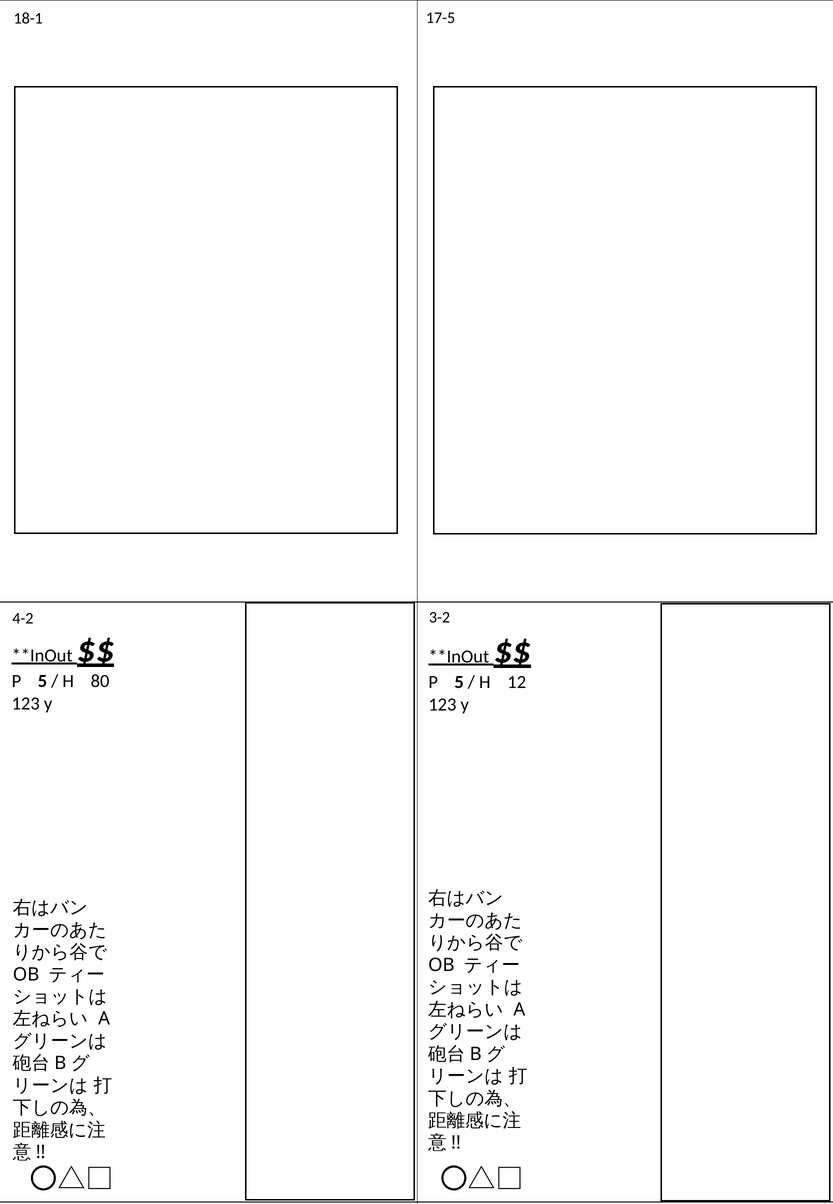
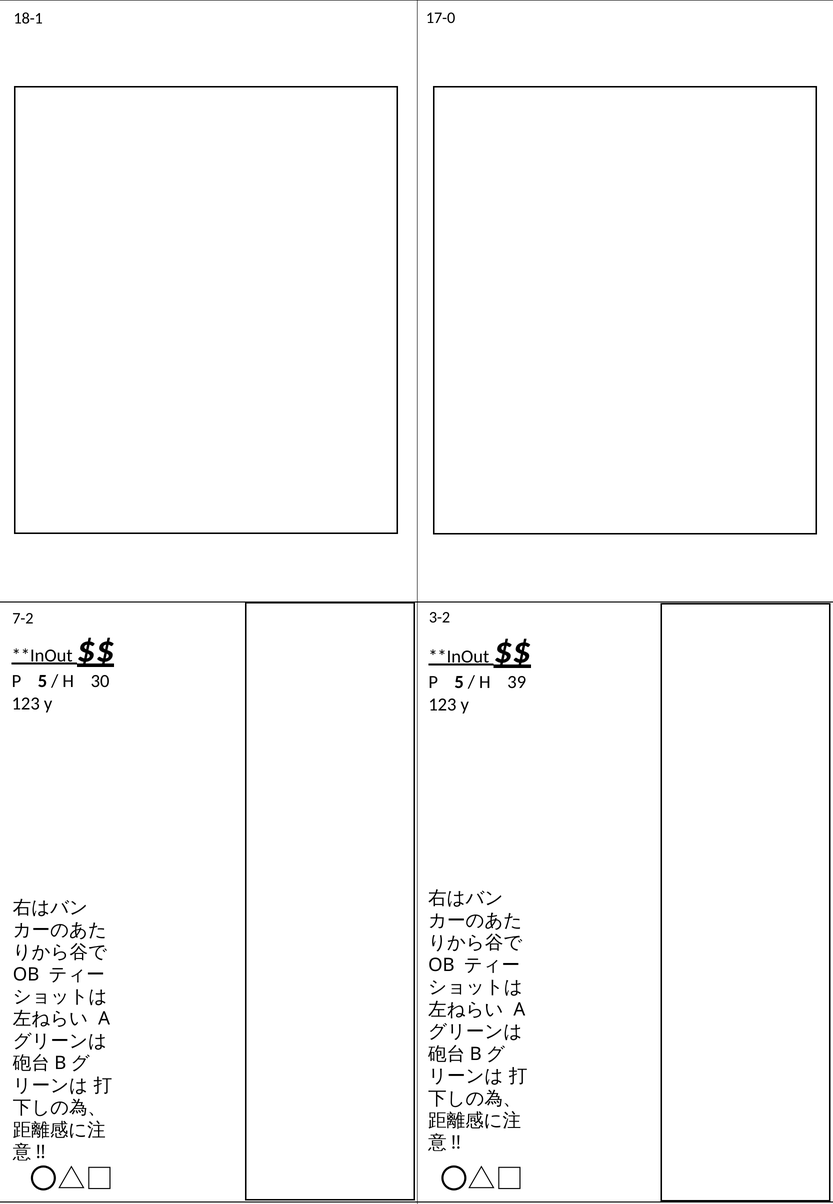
17-5: 17-5 -> 17-0
4-2: 4-2 -> 7-2
80: 80 -> 30
12: 12 -> 39
